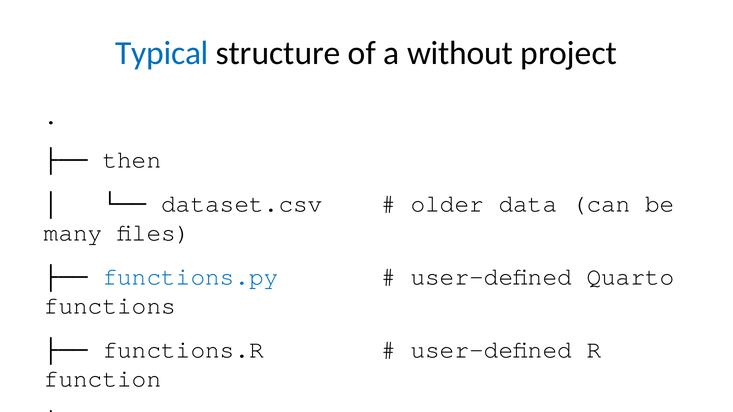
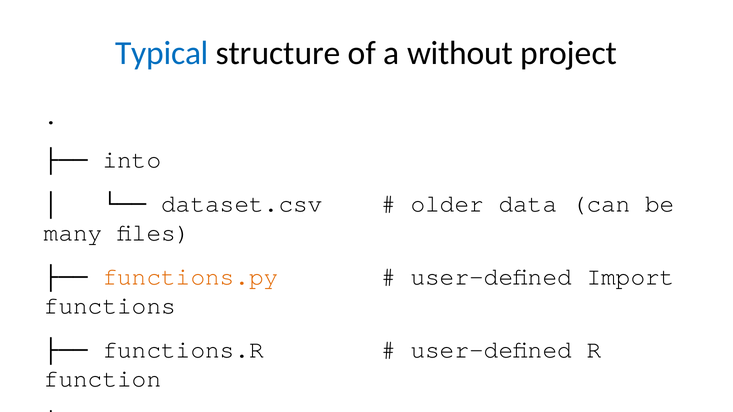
then: then -> into
functions.py colour: blue -> orange
user-defined Quarto: Quarto -> Import
